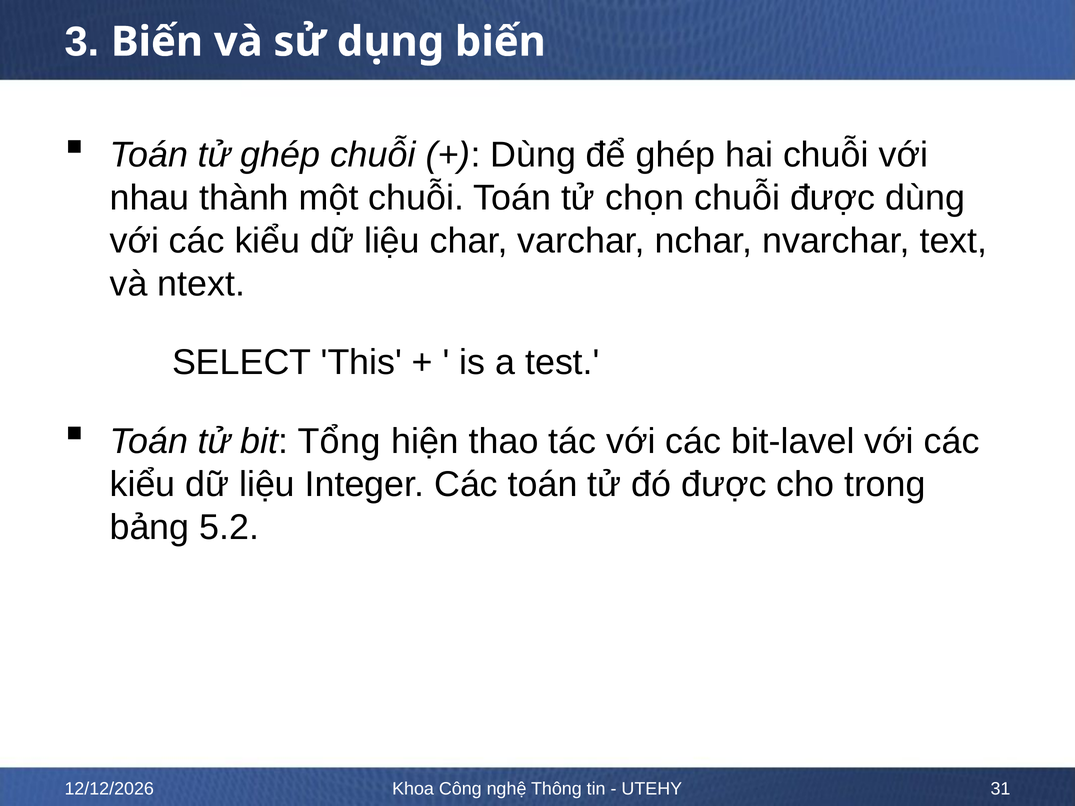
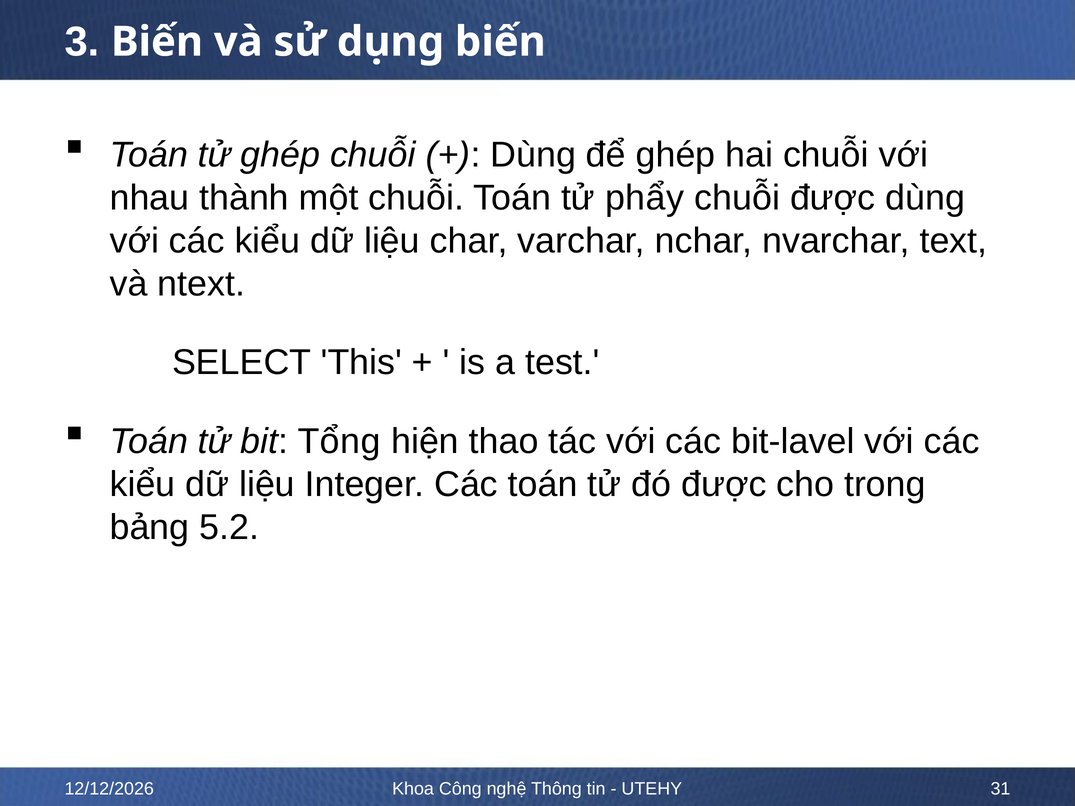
chọn: chọn -> phẩy
